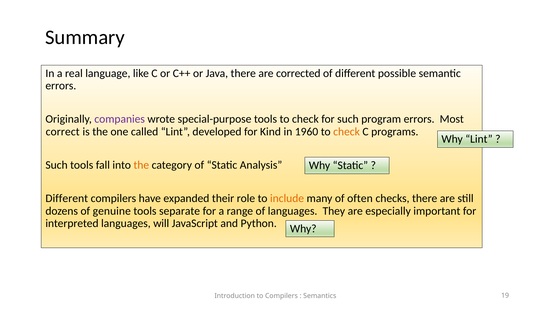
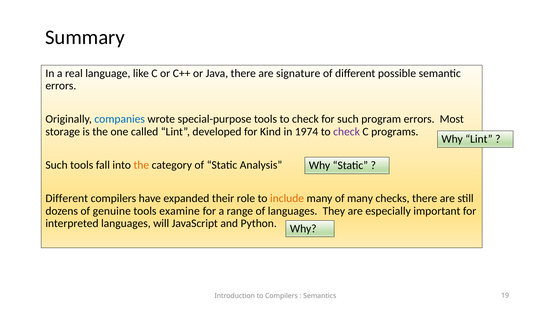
corrected: corrected -> signature
companies colour: purple -> blue
correct: correct -> storage
1960: 1960 -> 1974
check at (347, 132) colour: orange -> purple
of often: often -> many
separate: separate -> examine
